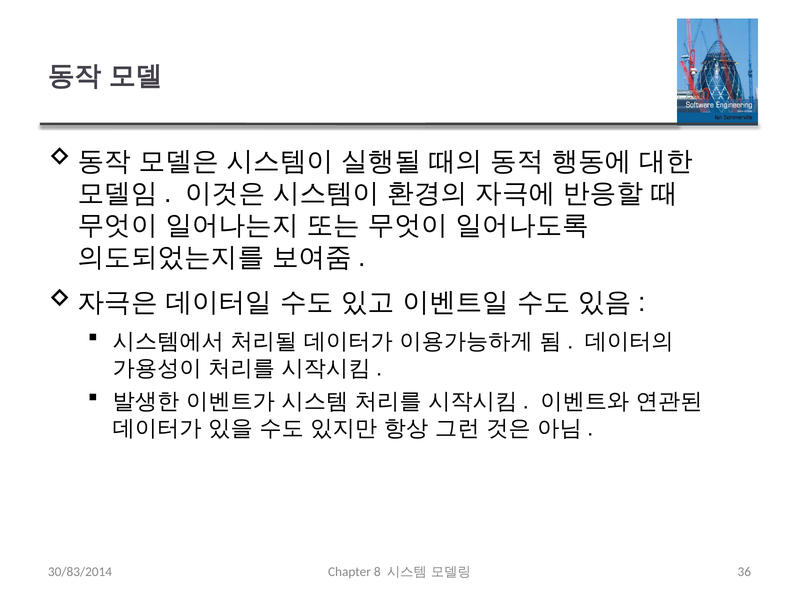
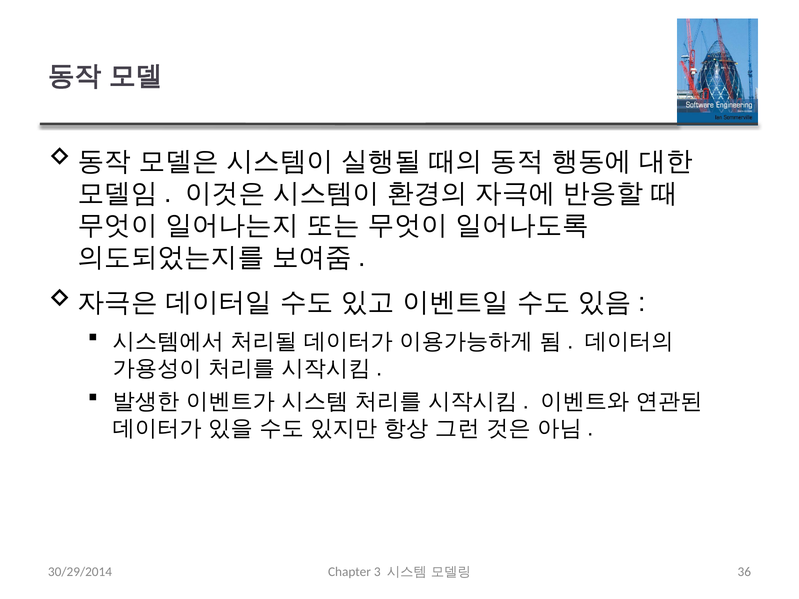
30/83/2014: 30/83/2014 -> 30/29/2014
8: 8 -> 3
